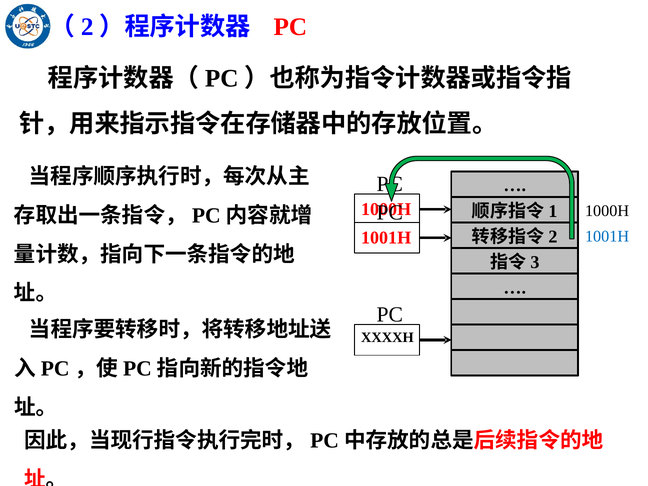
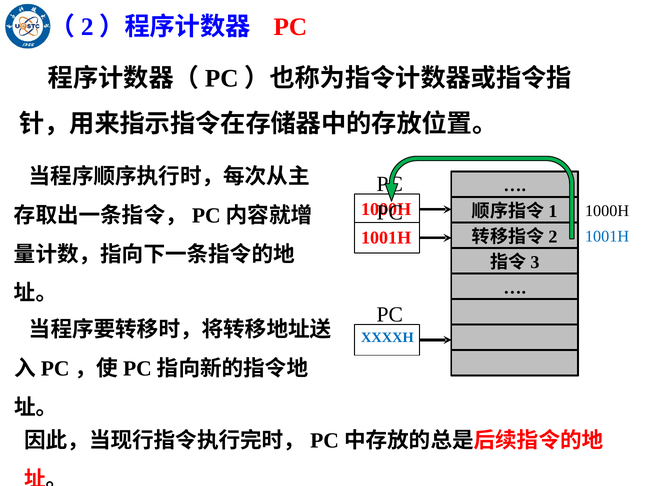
XXXXH colour: black -> blue
